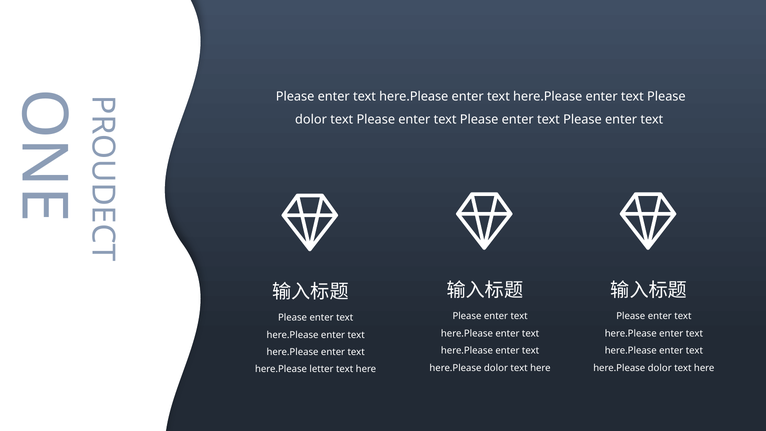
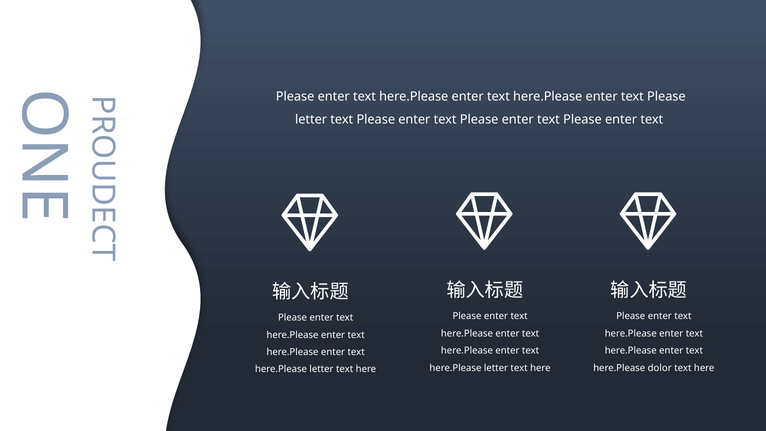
dolor at (311, 119): dolor -> letter
dolor at (496, 368): dolor -> letter
